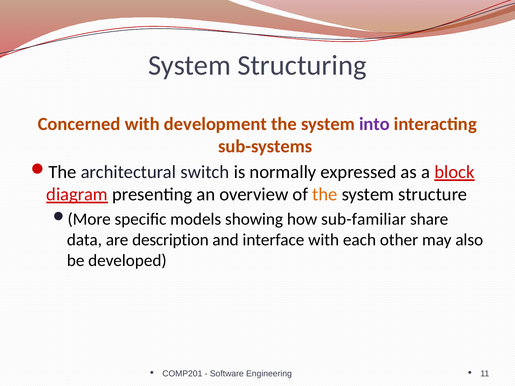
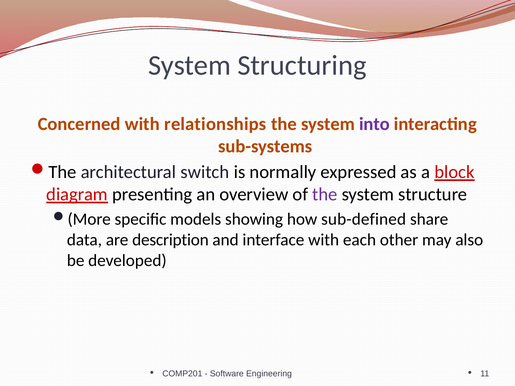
development: development -> relationships
the at (325, 195) colour: orange -> purple
sub-familiar: sub-familiar -> sub-defined
